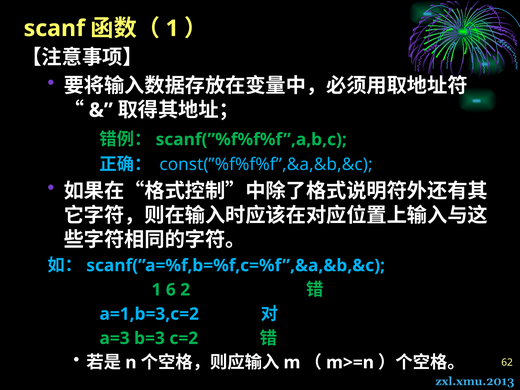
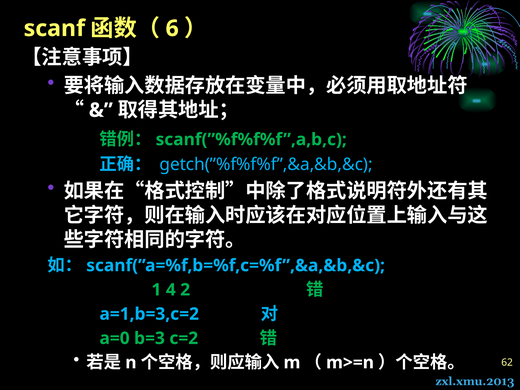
1 at (172, 28): 1 -> 6
const(”%f%f%f”,&a,&b,&c: const(”%f%f%f”,&a,&b,&c -> getch(”%f%f%f”,&a,&b,&c
6: 6 -> 4
a=3: a=3 -> a=0
